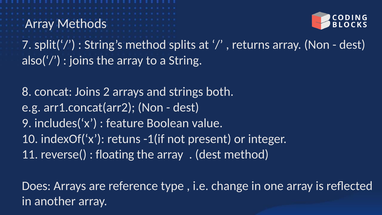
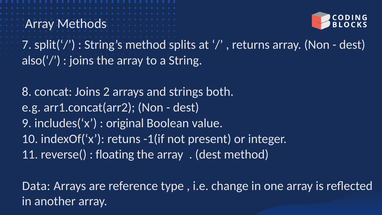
feature: feature -> original
Does: Does -> Data
